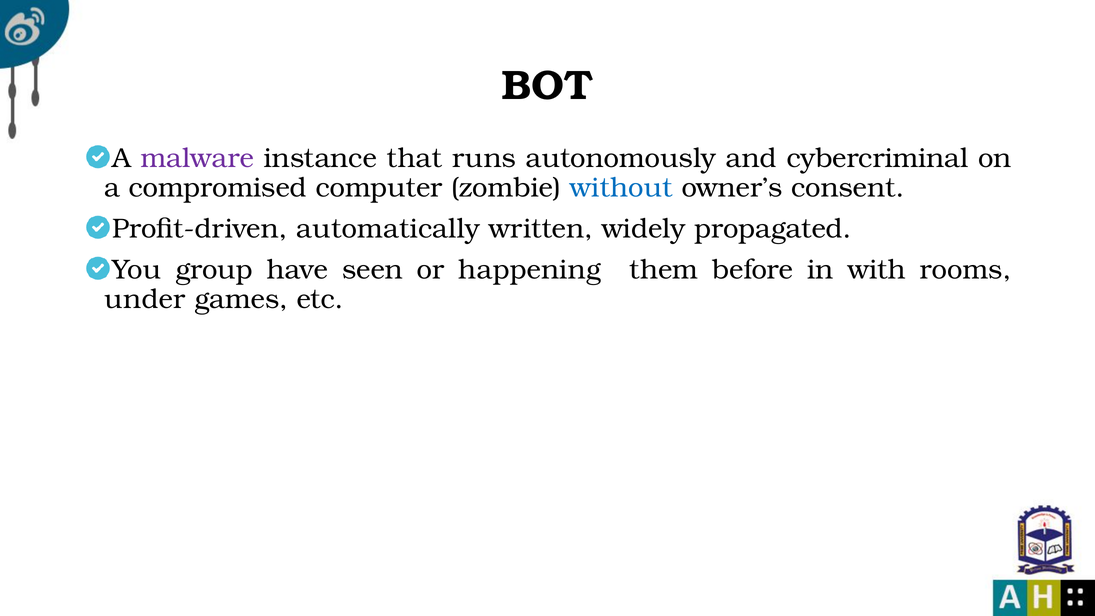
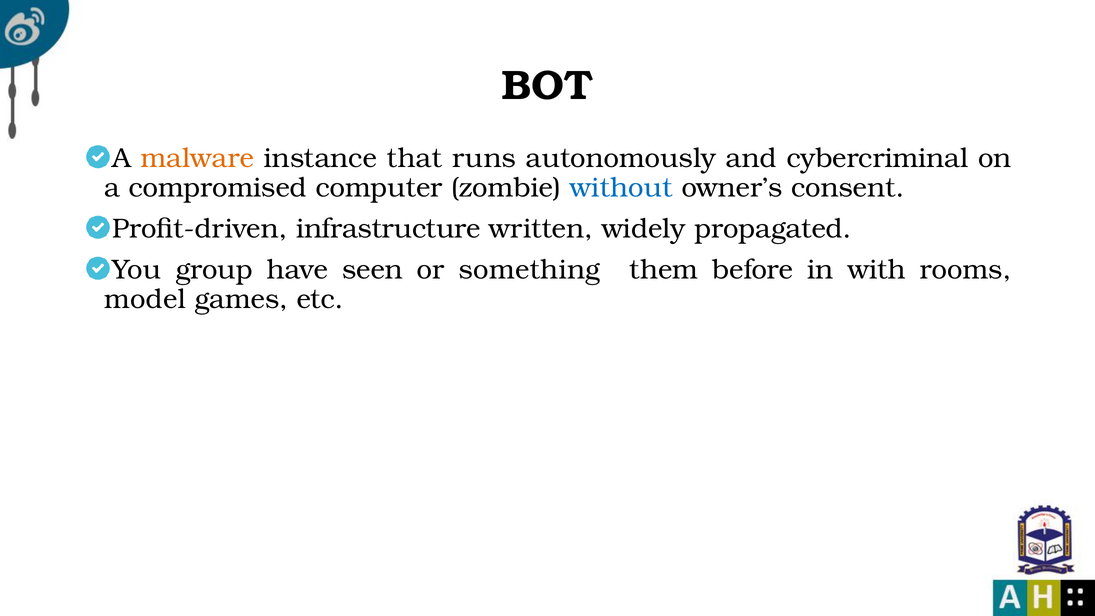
malware colour: purple -> orange
automatically: automatically -> infrastructure
happening: happening -> something
under: under -> model
